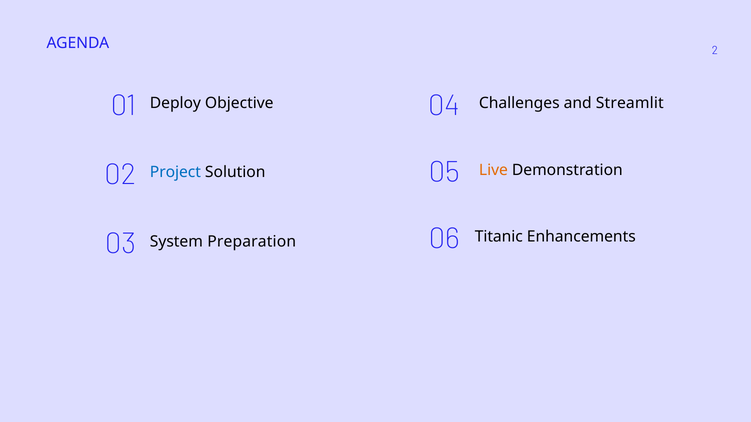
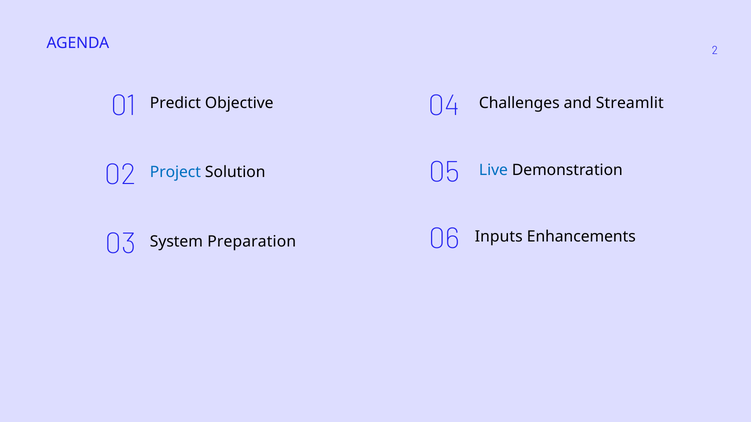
Deploy: Deploy -> Predict
Live colour: orange -> blue
Titanic: Titanic -> Inputs
